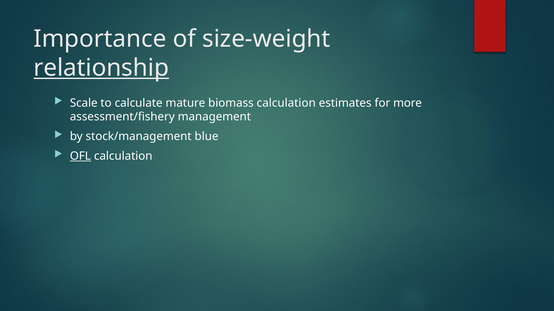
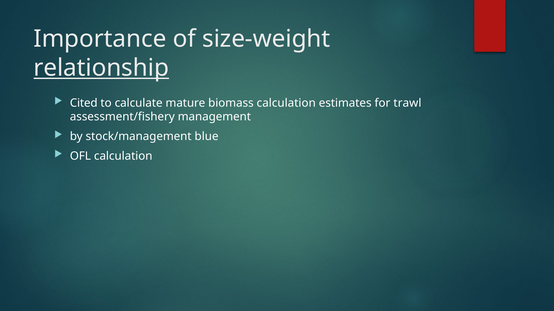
Scale: Scale -> Cited
more: more -> trawl
OFL underline: present -> none
